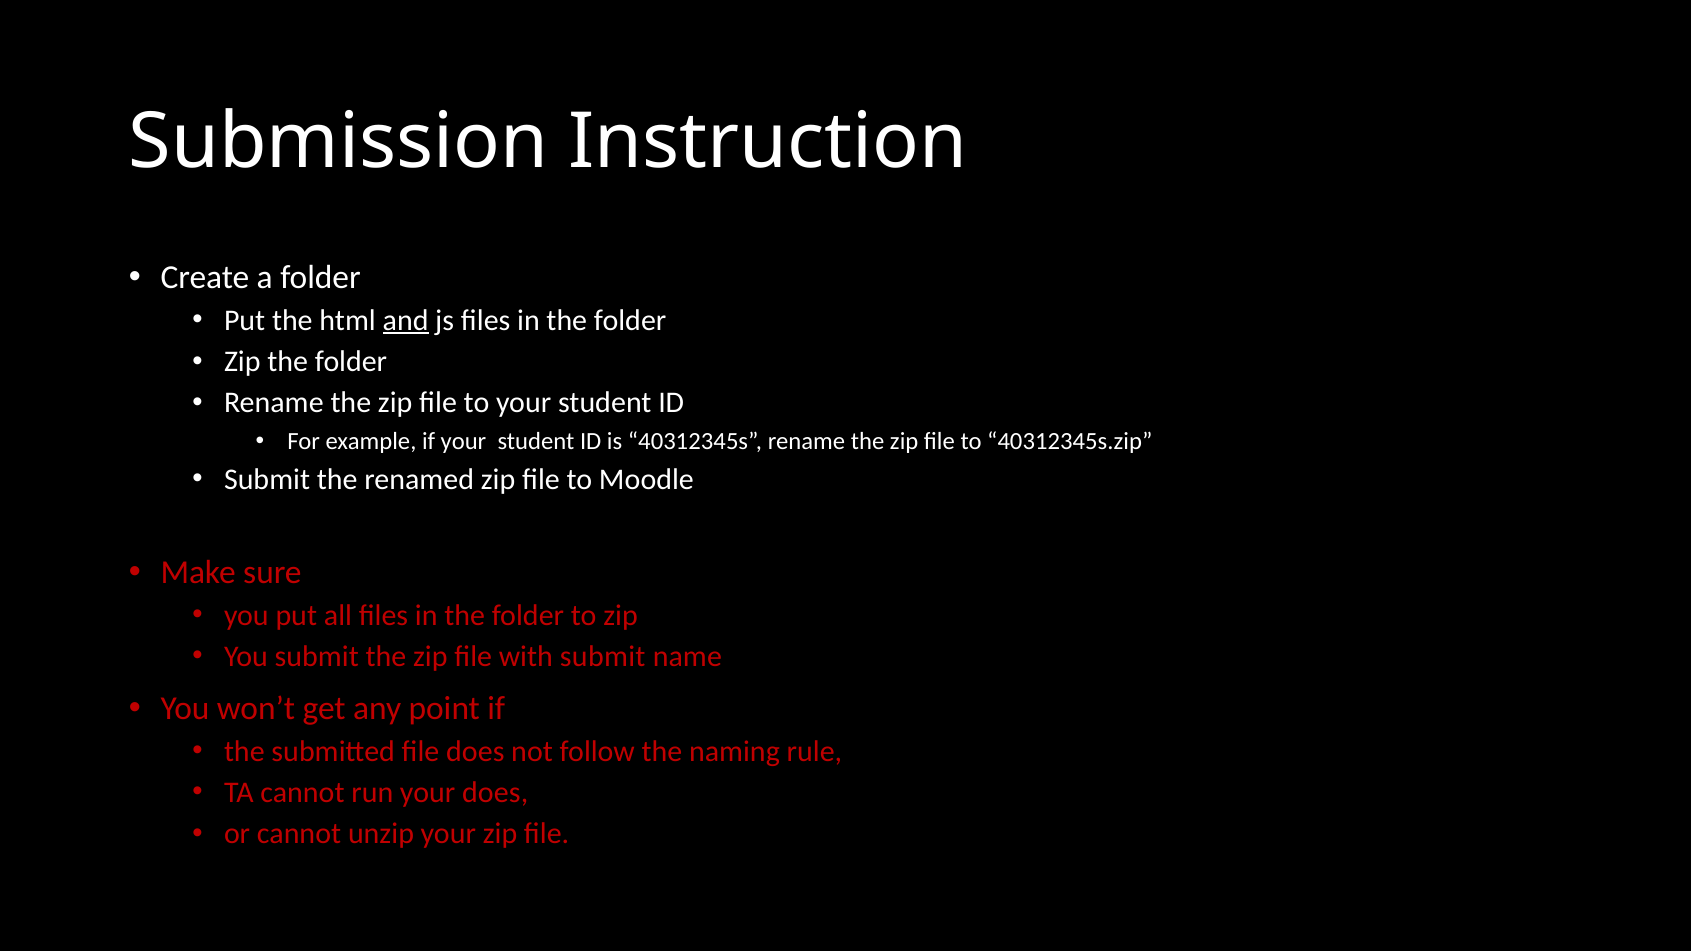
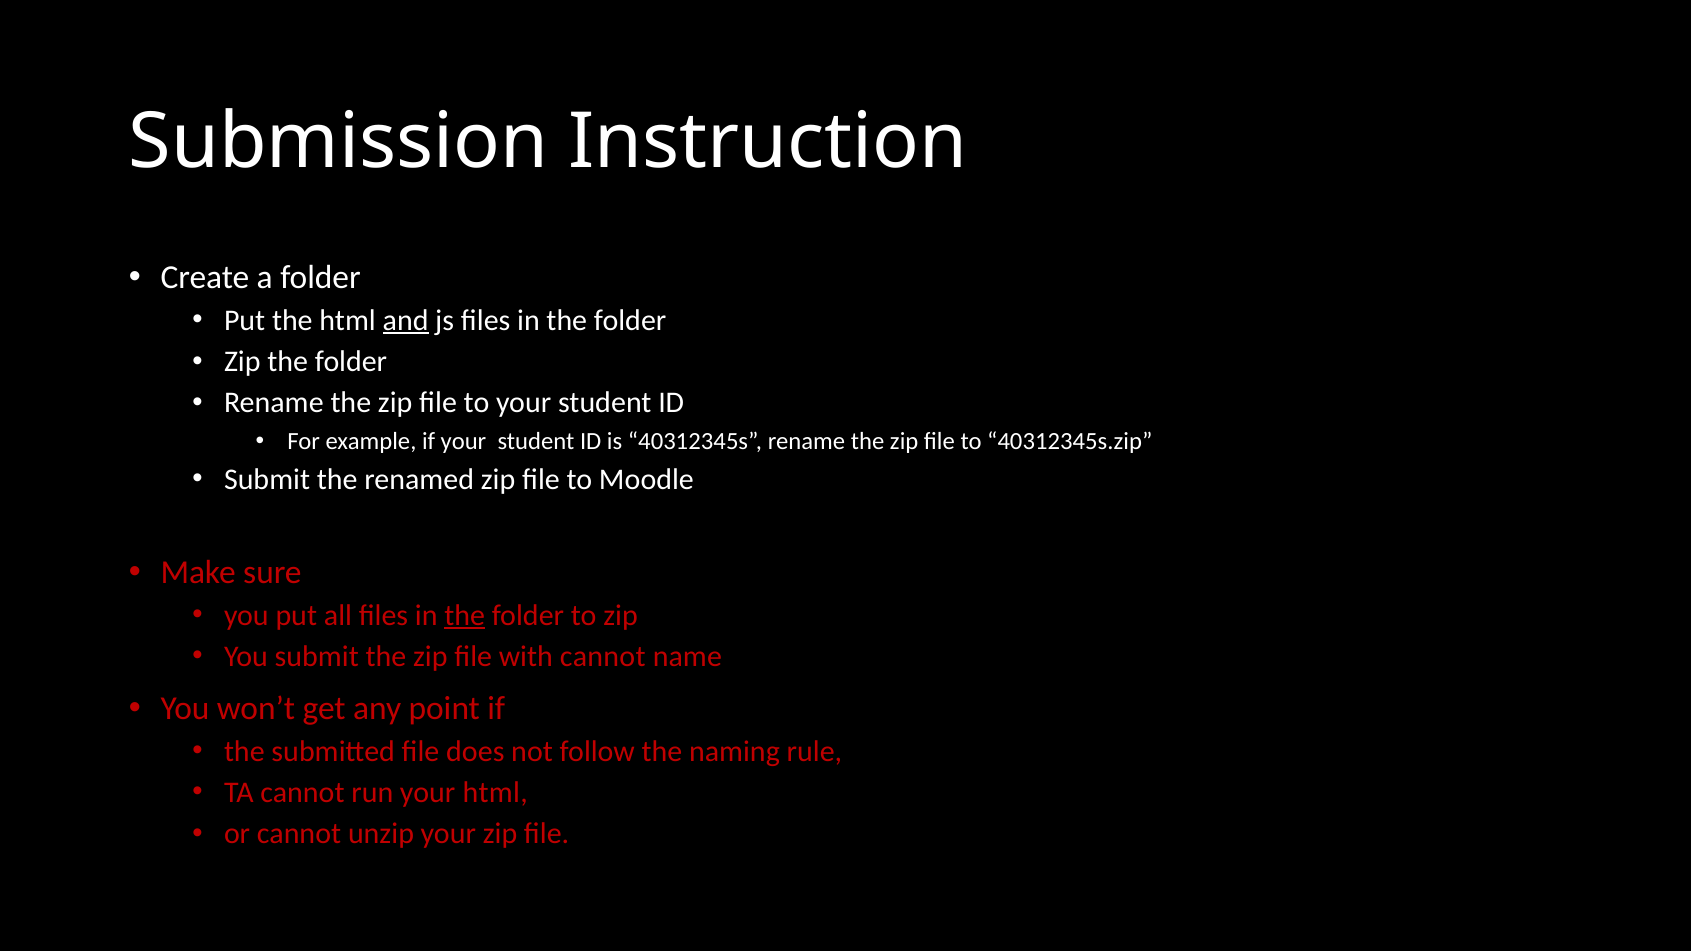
the at (465, 615) underline: none -> present
with submit: submit -> cannot
your does: does -> html
